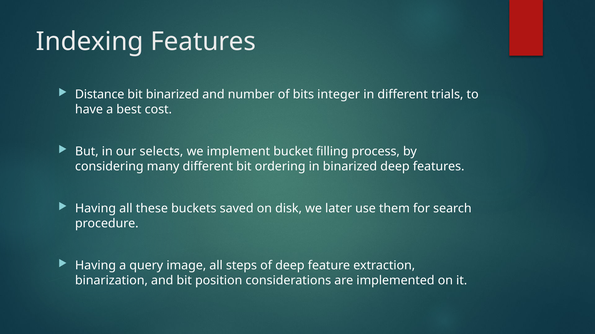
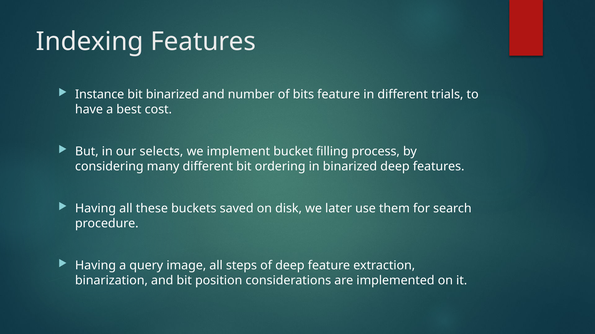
Distance: Distance -> Instance
bits integer: integer -> feature
